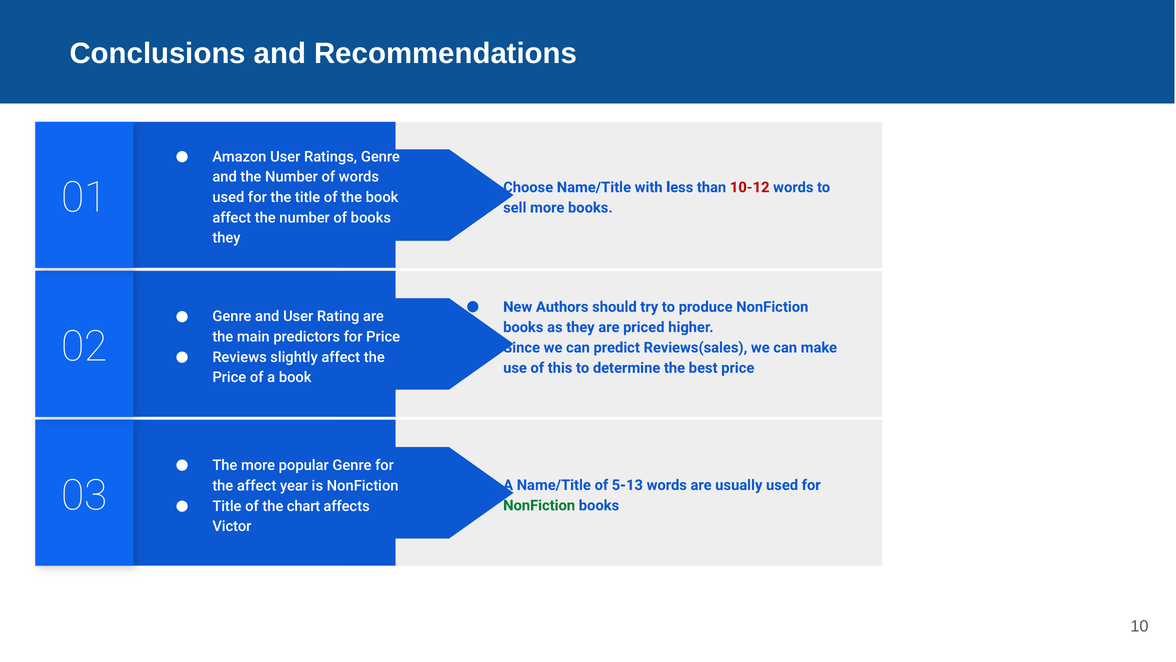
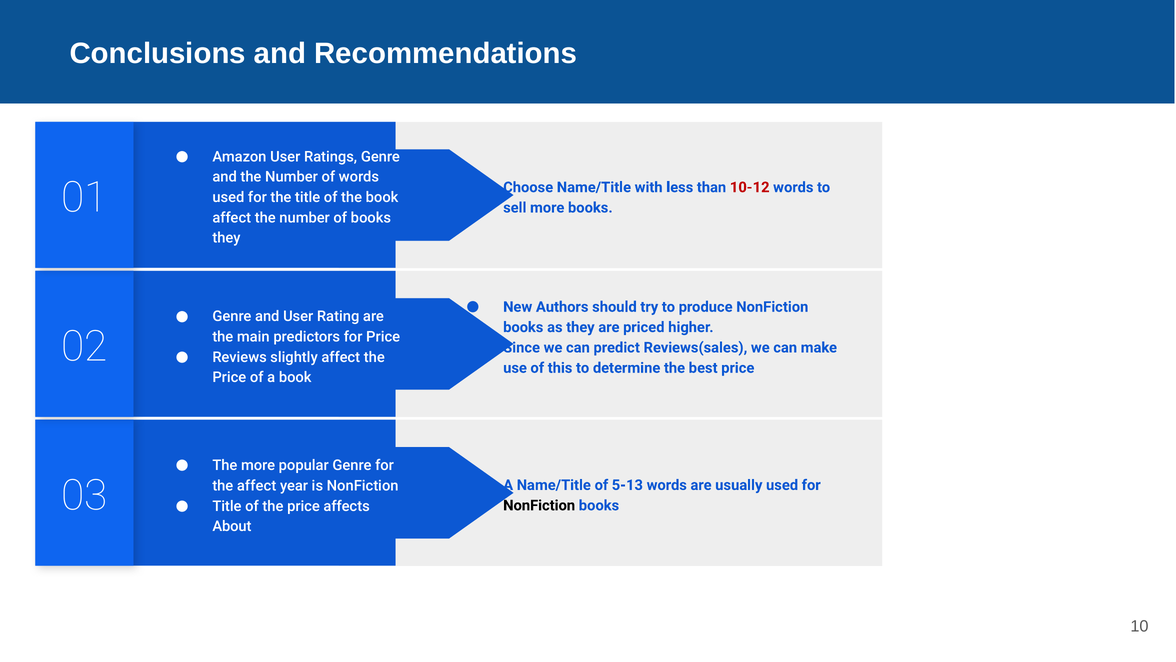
of the chart: chart -> price
NonFiction at (539, 505) colour: green -> black
Victor: Victor -> About
